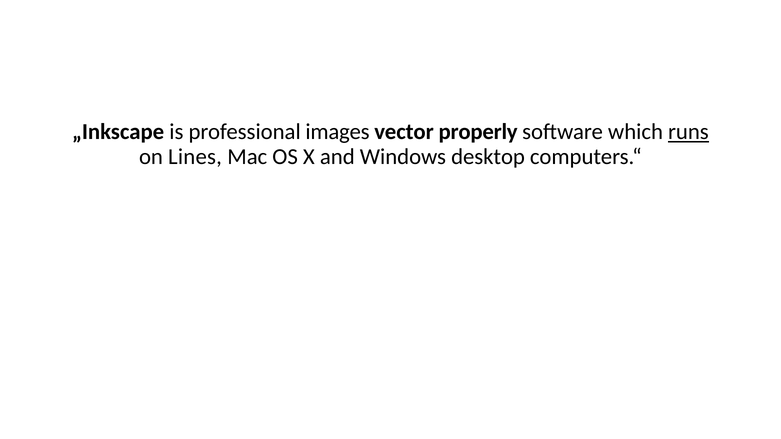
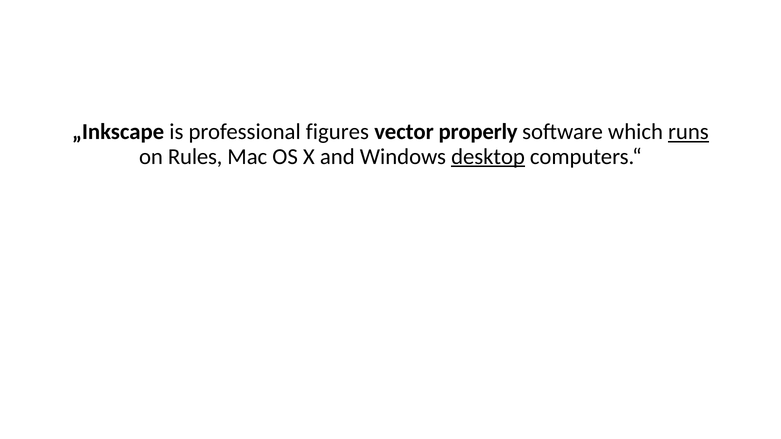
images: images -> figures
Lines: Lines -> Rules
desktop underline: none -> present
